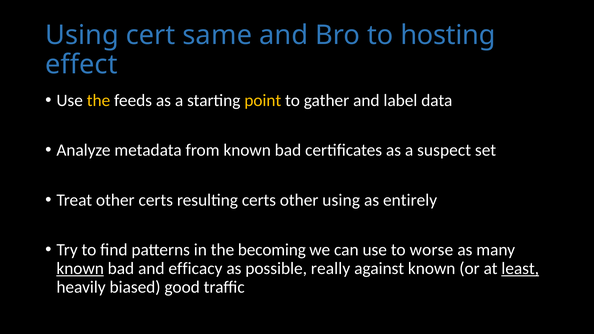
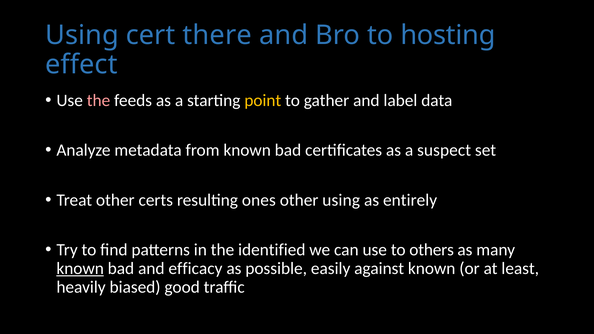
same: same -> there
the at (99, 100) colour: yellow -> pink
resulting certs: certs -> ones
becoming: becoming -> identified
worse: worse -> others
really: really -> easily
least underline: present -> none
